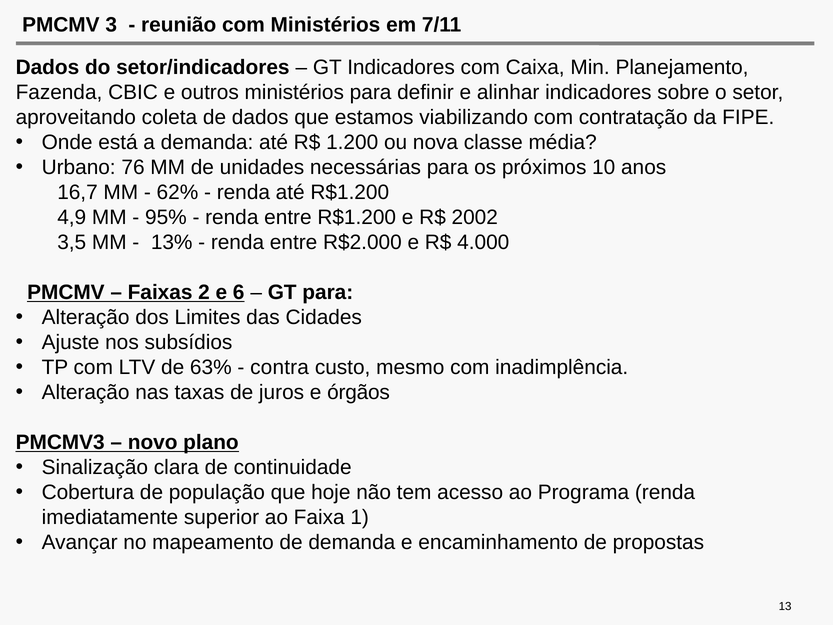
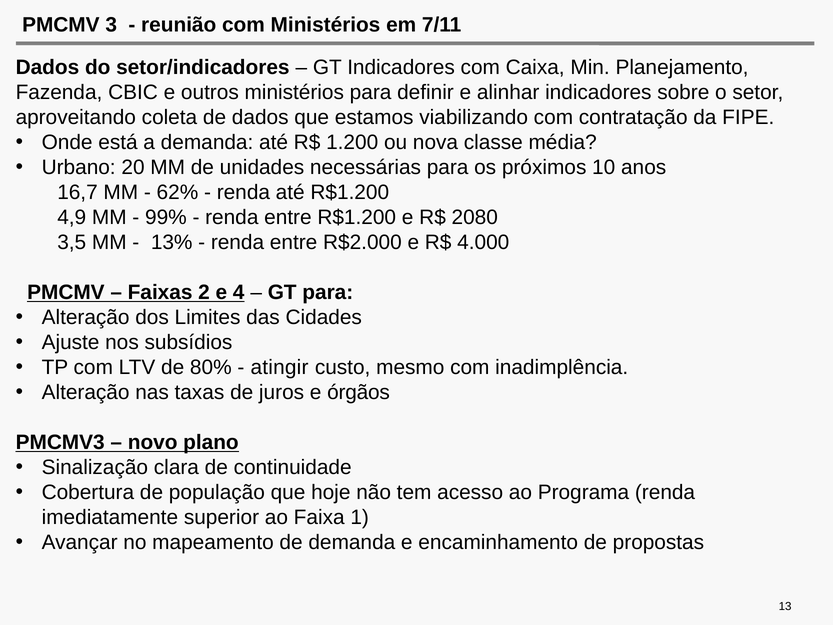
76: 76 -> 20
95%: 95% -> 99%
2002: 2002 -> 2080
6: 6 -> 4
63%: 63% -> 80%
contra: contra -> atingir
